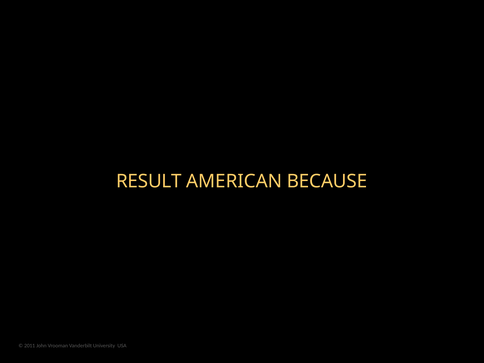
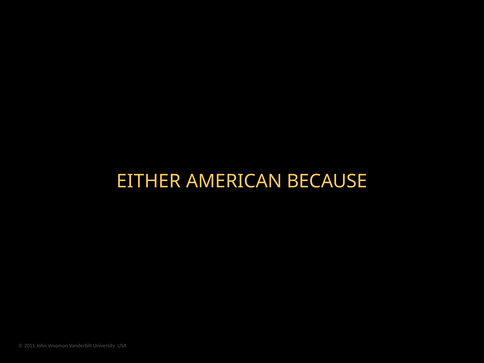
RESULT: RESULT -> EITHER
